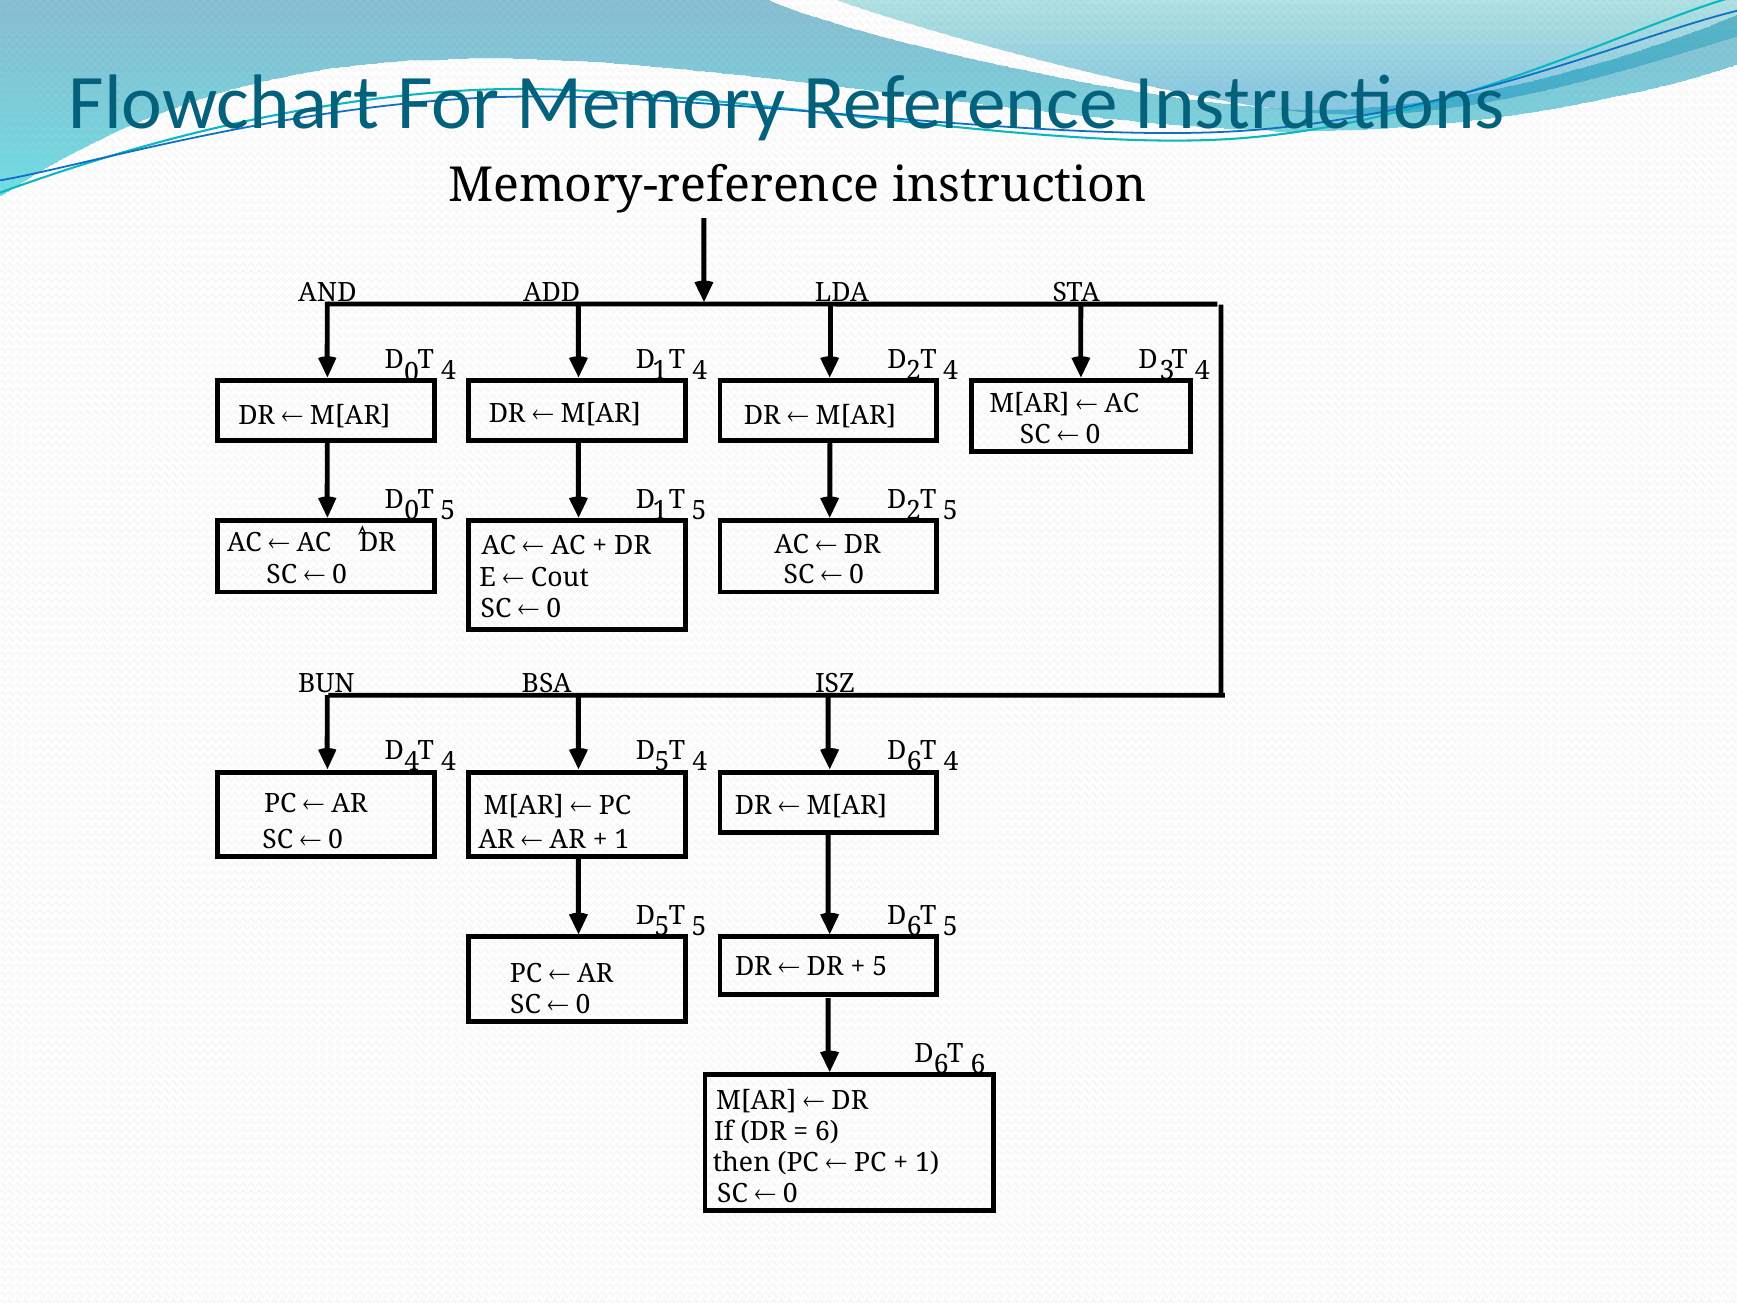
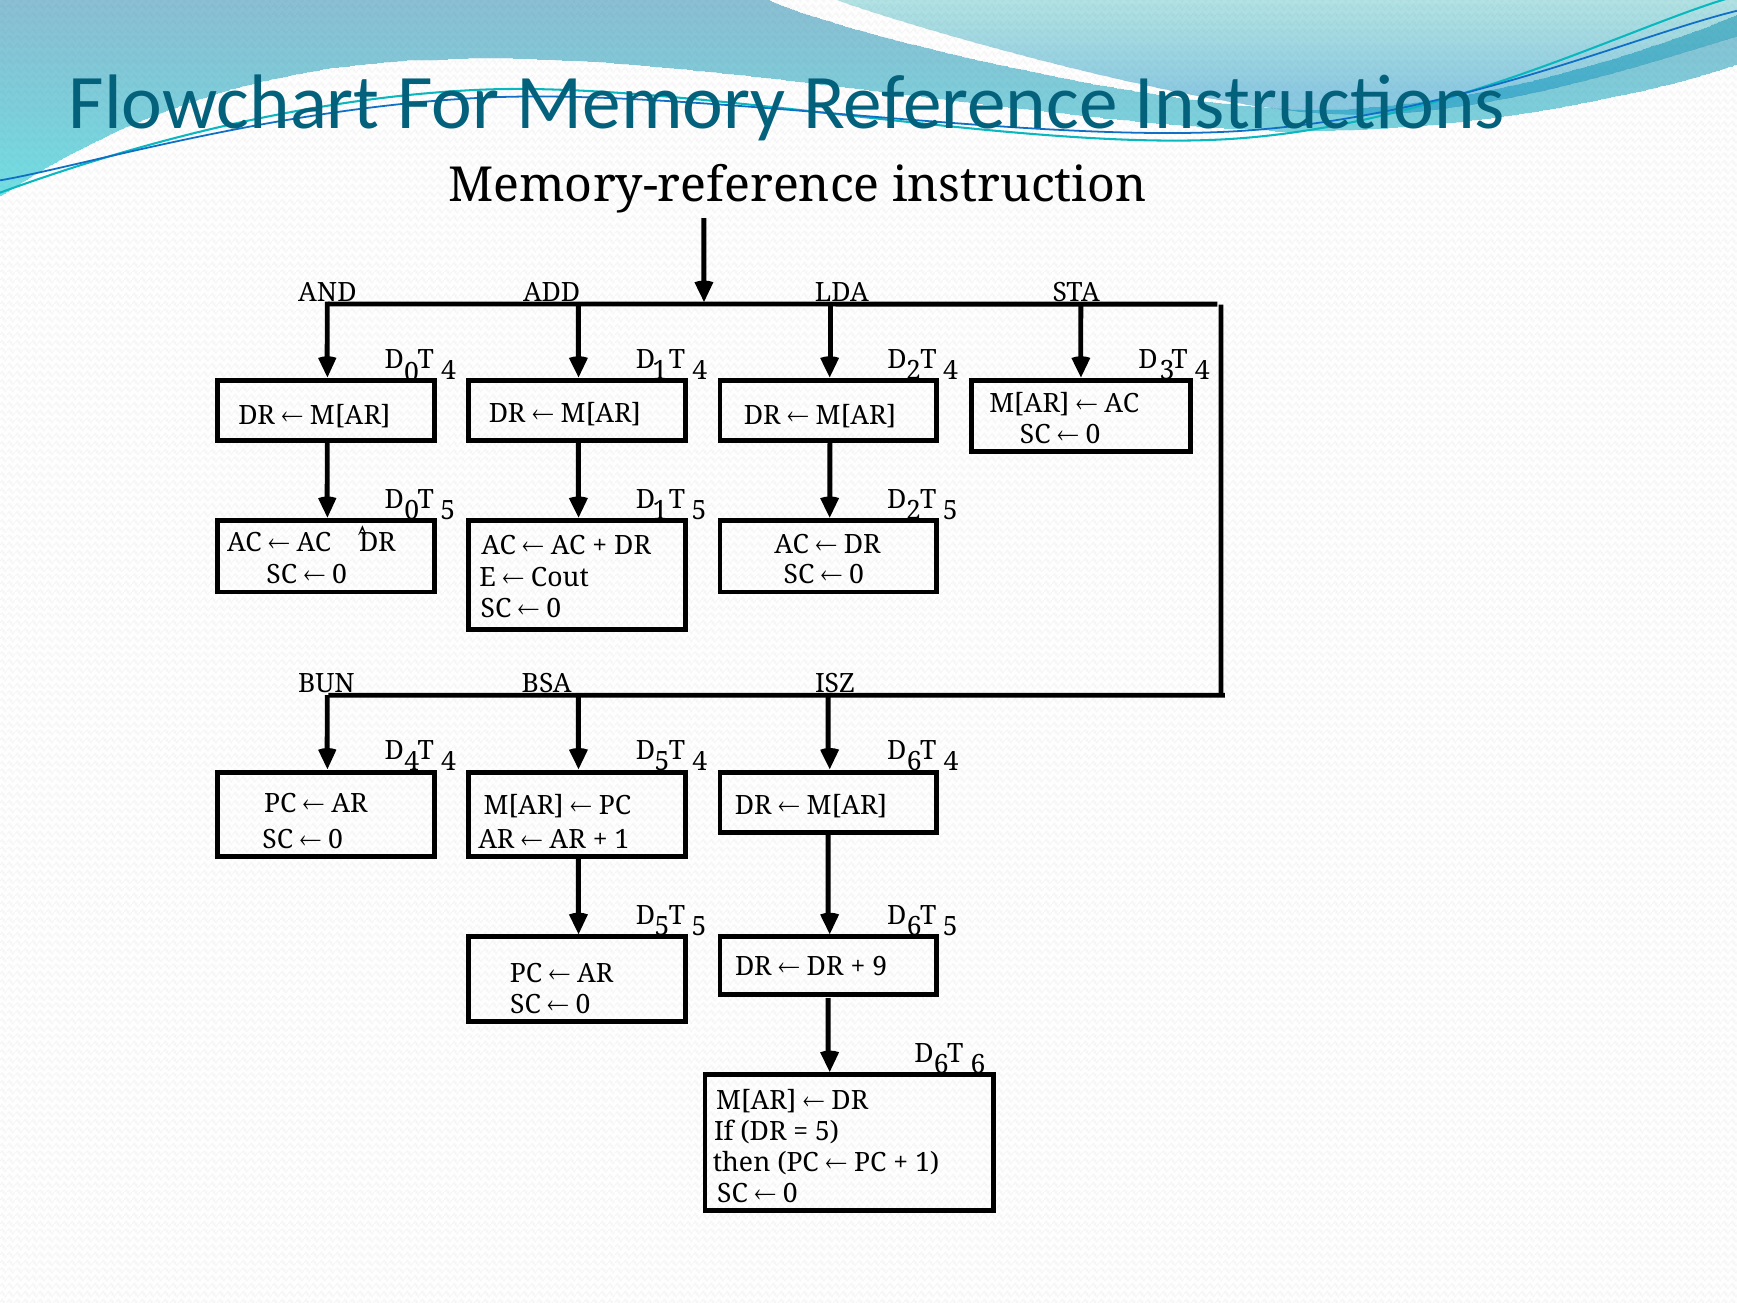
5 at (880, 966): 5 -> 9
6 at (827, 1131): 6 -> 5
